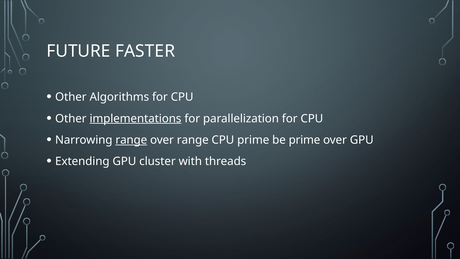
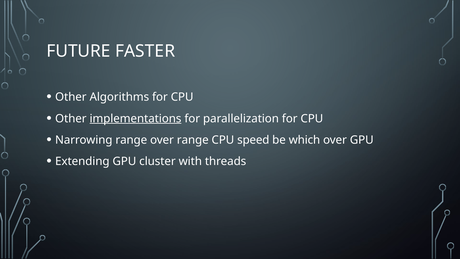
range at (131, 140) underline: present -> none
CPU prime: prime -> speed
be prime: prime -> which
